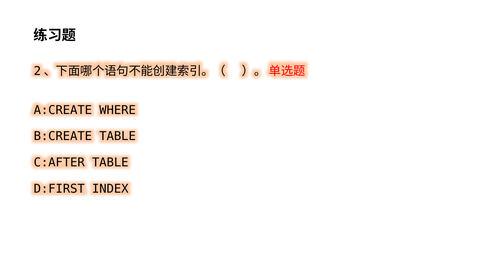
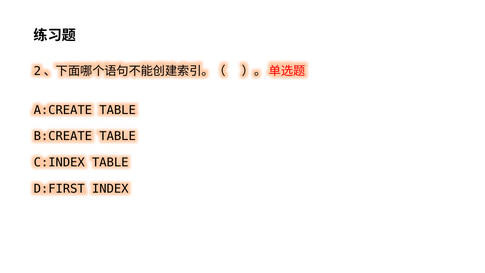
A:CREATE WHERE: WHERE -> TABLE
C:AFTER: C:AFTER -> C:INDEX
